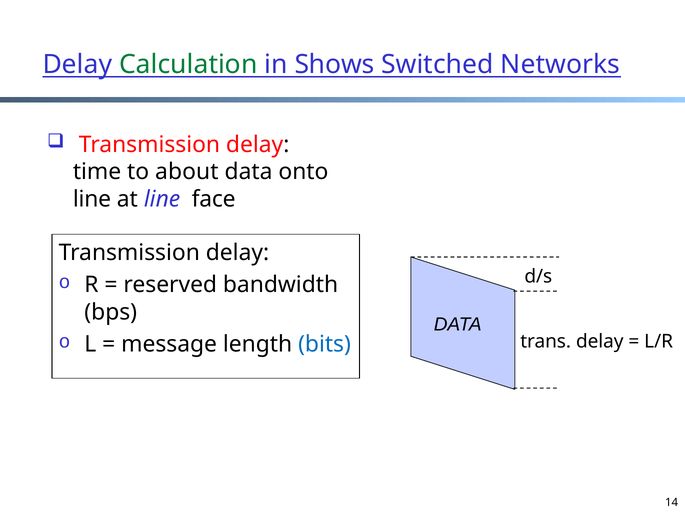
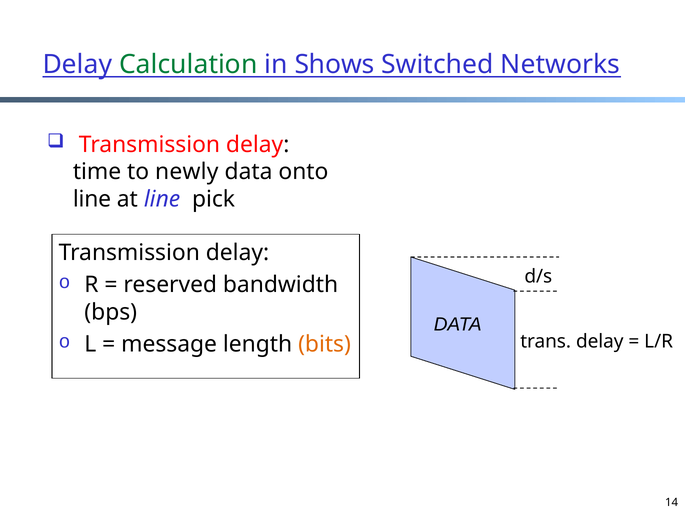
about: about -> newly
face: face -> pick
bits colour: blue -> orange
